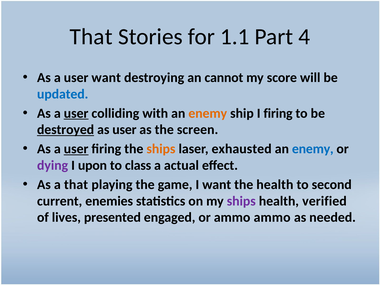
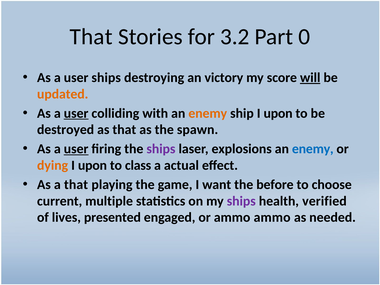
1.1: 1.1 -> 3.2
4: 4 -> 0
user want: want -> ships
cannot: cannot -> victory
will underline: none -> present
updated colour: blue -> orange
ship I firing: firing -> upon
destroyed underline: present -> none
as user: user -> that
screen: screen -> spawn
ships at (161, 149) colour: orange -> purple
exhausted: exhausted -> explosions
dying colour: purple -> orange
the health: health -> before
second: second -> choose
enemies: enemies -> multiple
